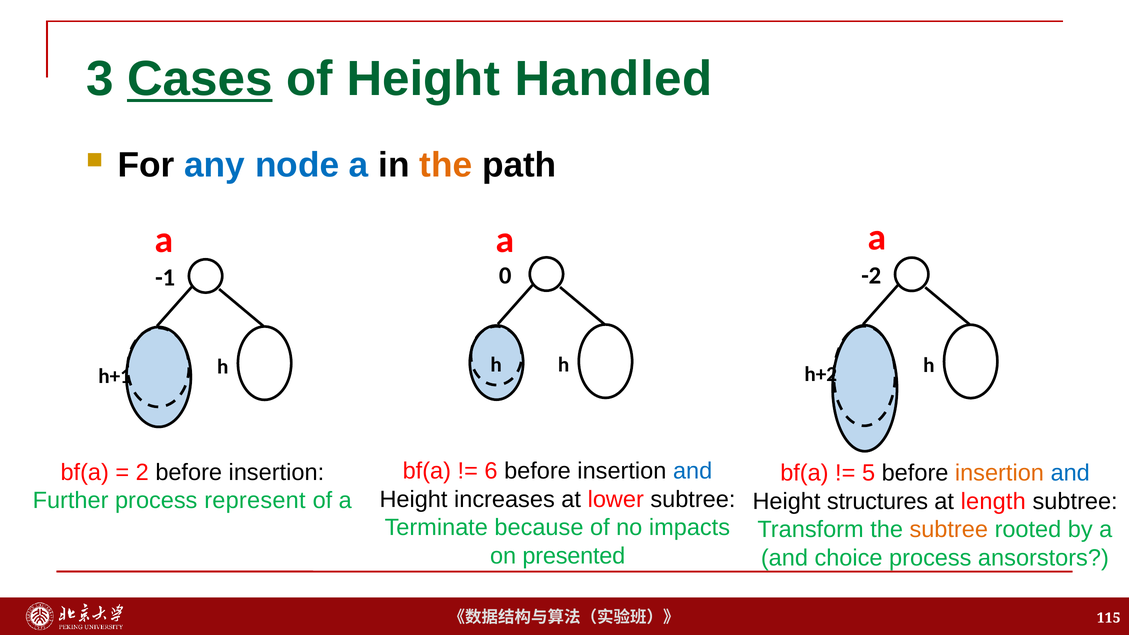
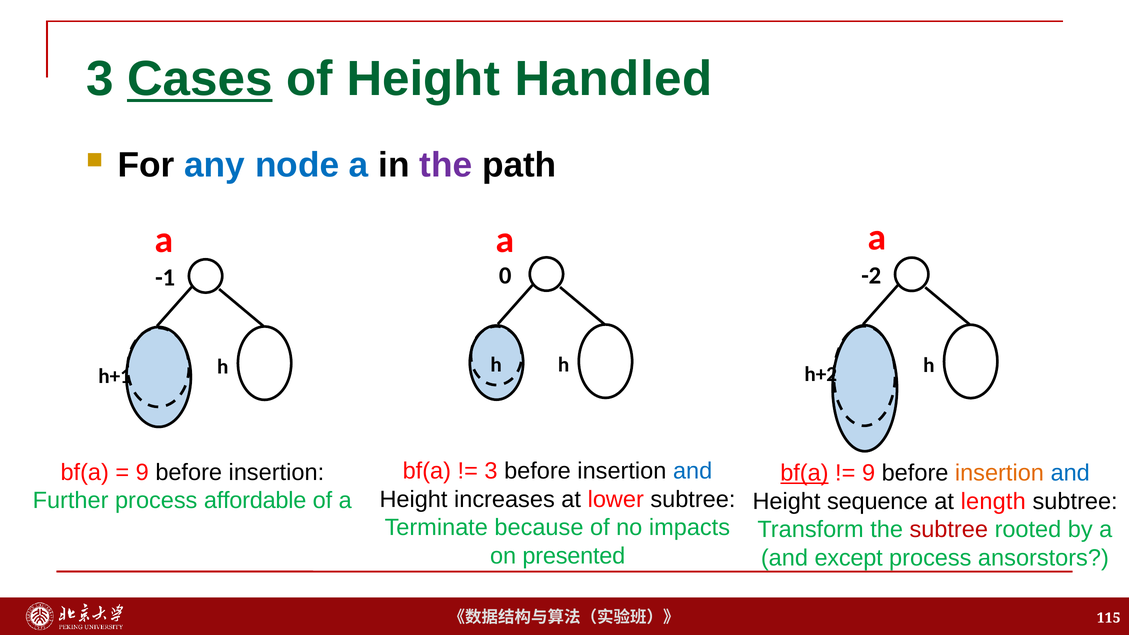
the at (446, 165) colour: orange -> purple
6 at (491, 471): 6 -> 3
2 at (142, 472): 2 -> 9
bf(a at (804, 473) underline: none -> present
5 at (869, 473): 5 -> 9
represent: represent -> affordable
structures: structures -> sequence
subtree at (949, 530) colour: orange -> red
choice: choice -> except
